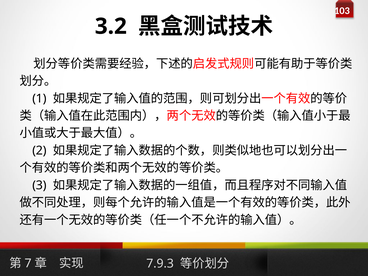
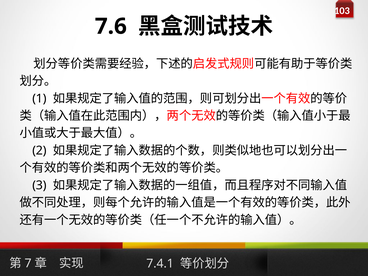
3.2: 3.2 -> 7.6
7.9.3: 7.9.3 -> 7.4.1
